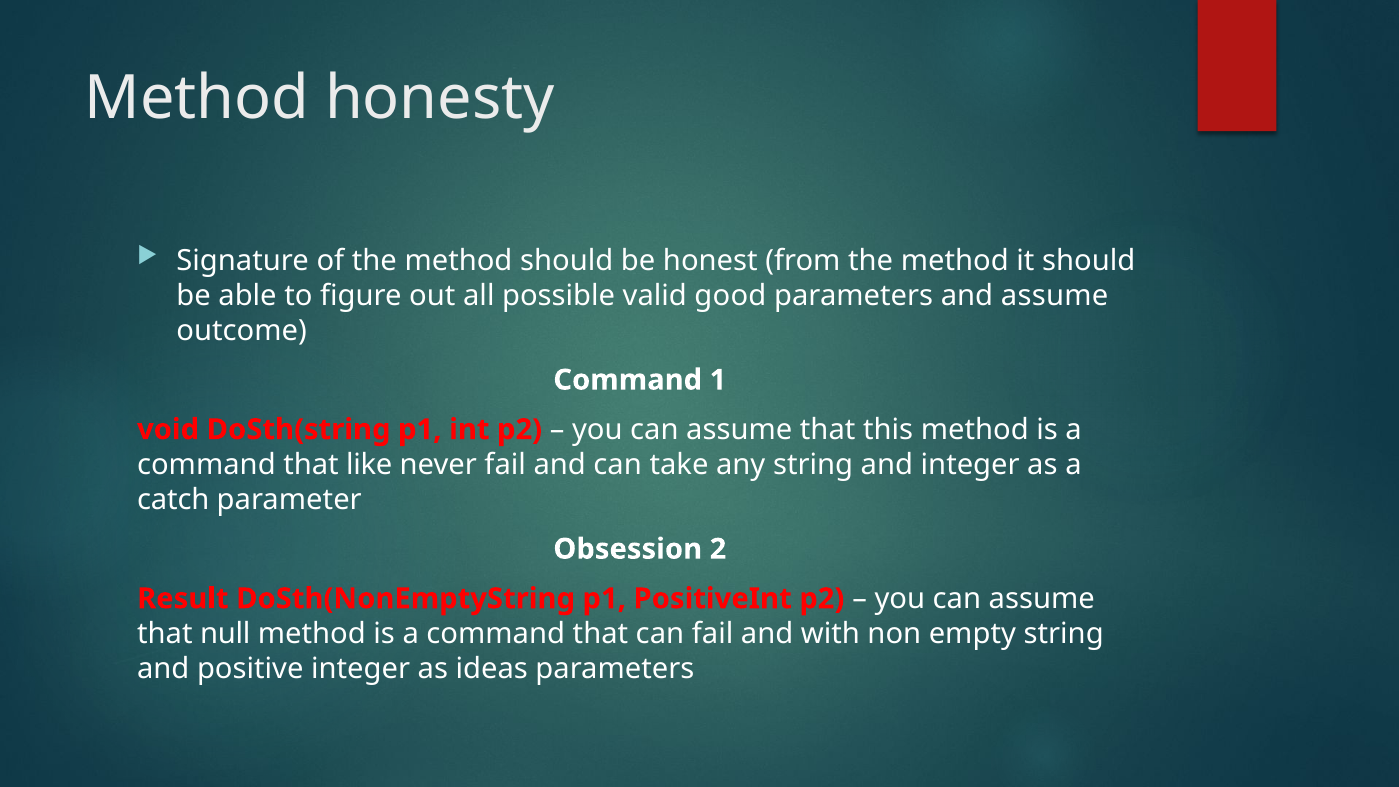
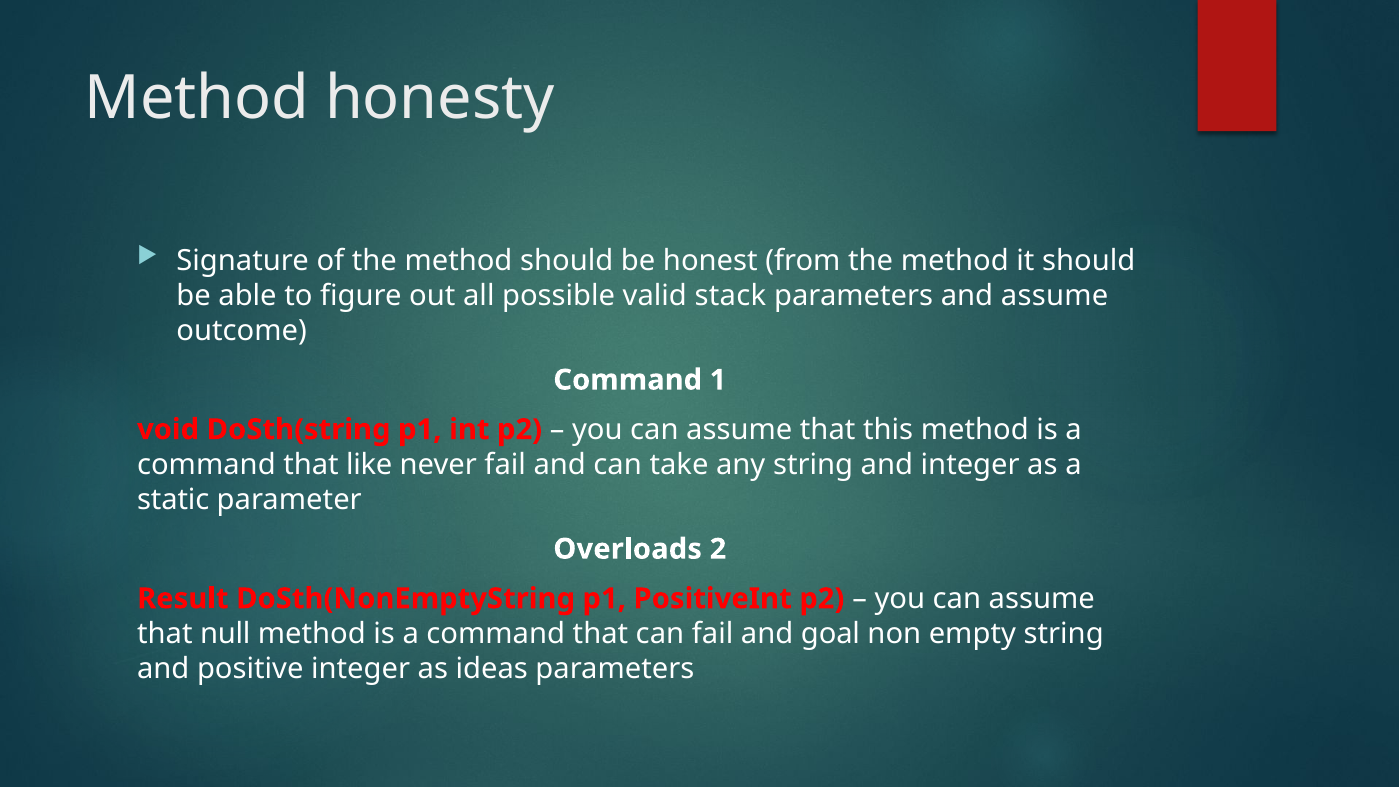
good: good -> stack
catch: catch -> static
Obsession: Obsession -> Overloads
with: with -> goal
